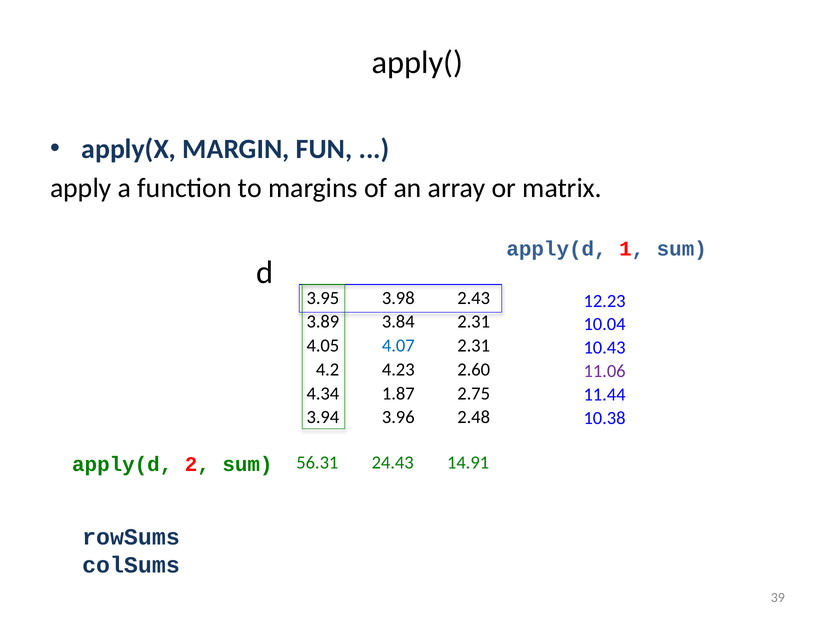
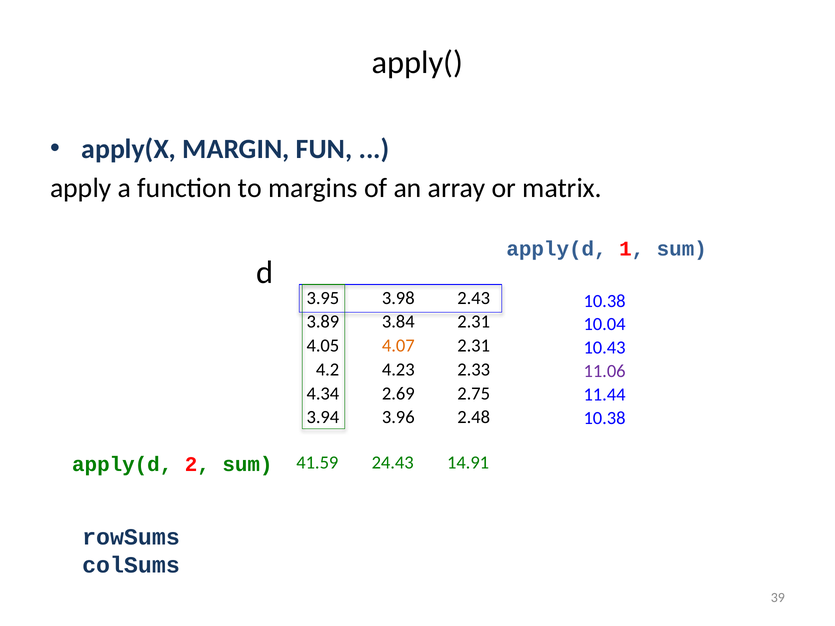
12.23 at (605, 301): 12.23 -> 10.38
4.07 colour: blue -> orange
2.60: 2.60 -> 2.33
1.87: 1.87 -> 2.69
56.31: 56.31 -> 41.59
